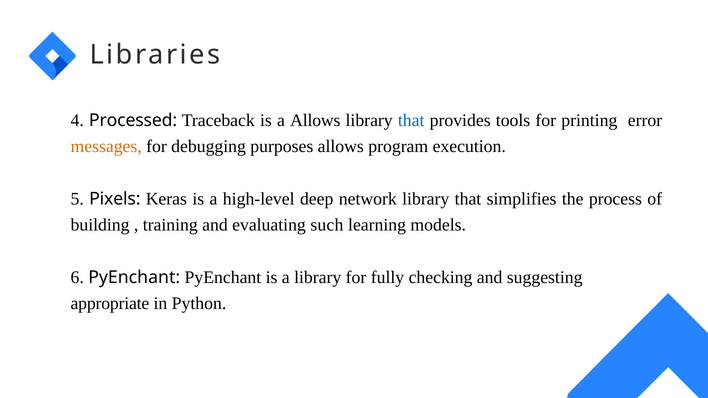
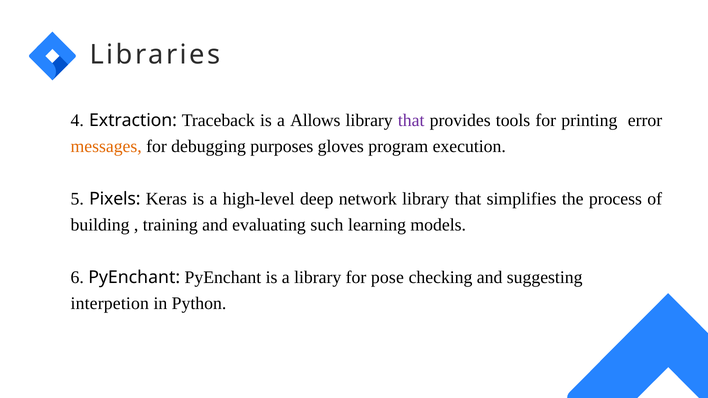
Processed: Processed -> Extraction
that at (411, 120) colour: blue -> purple
purposes allows: allows -> gloves
fully: fully -> pose
appropriate: appropriate -> interpetion
